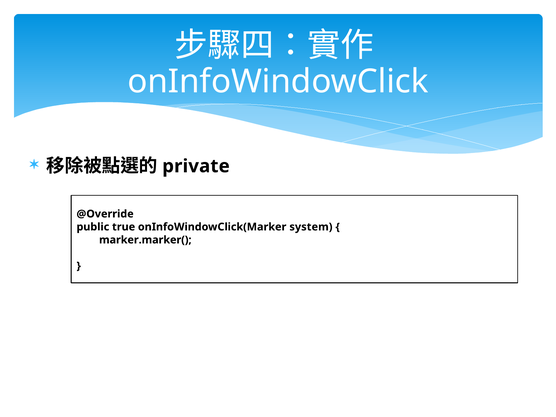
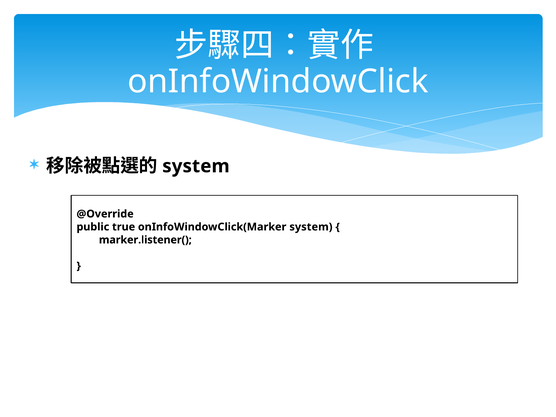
private at (196, 166): private -> system
marker.marker(: marker.marker( -> marker.listener(
